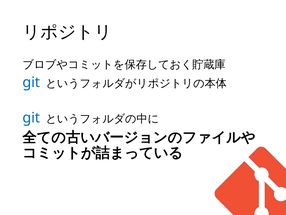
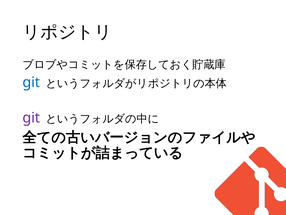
git at (31, 118) colour: blue -> purple
